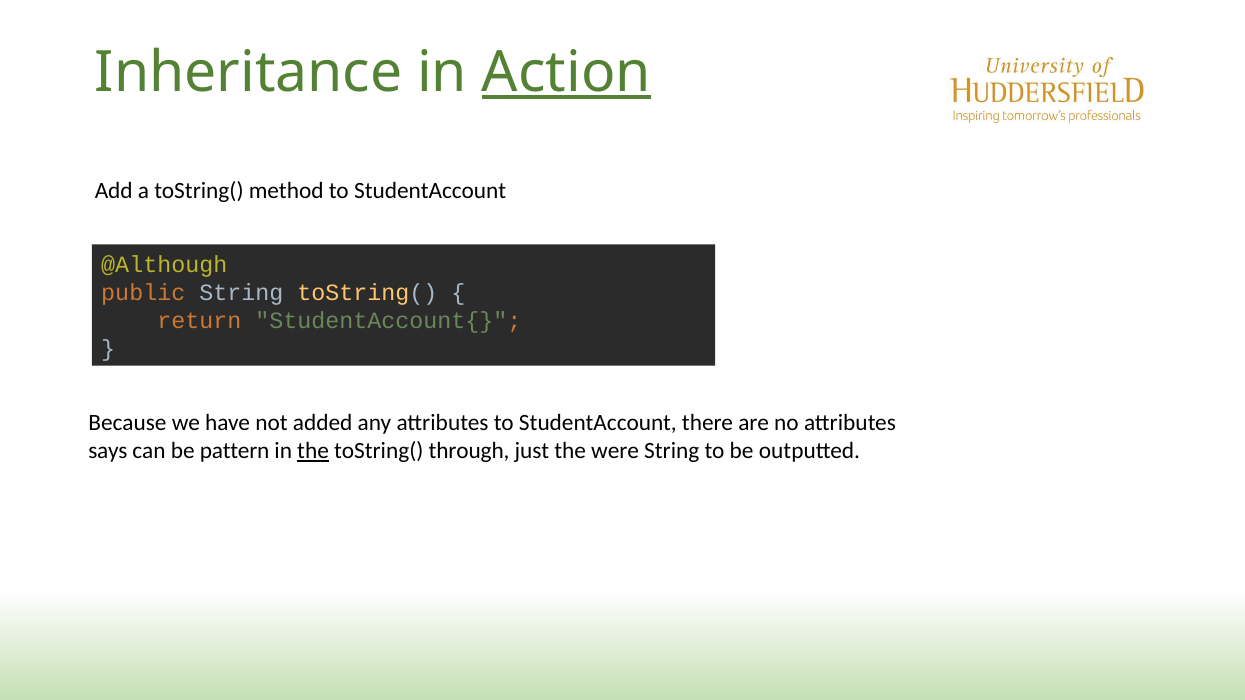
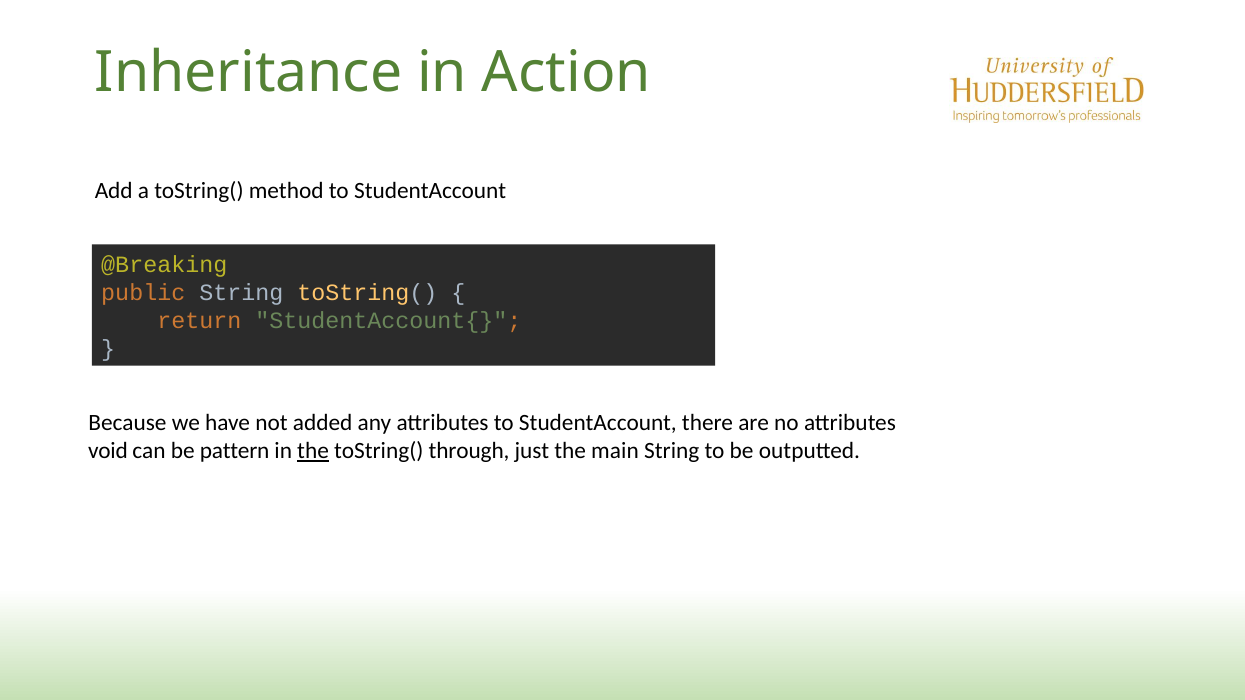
Action underline: present -> none
@Although: @Although -> @Breaking
says: says -> void
were: were -> main
